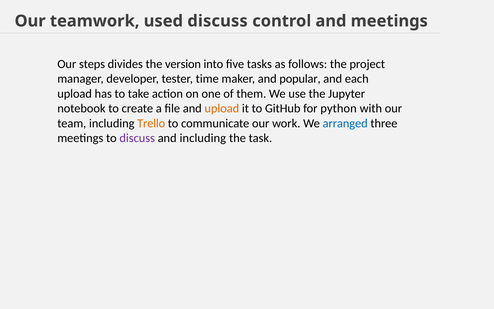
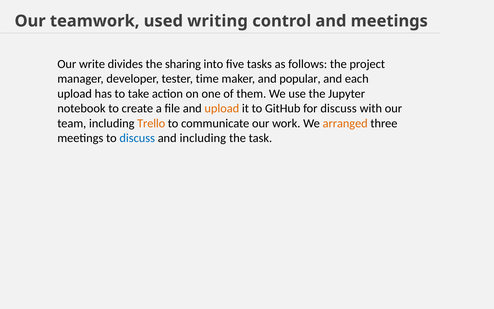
used discuss: discuss -> writing
steps: steps -> write
version: version -> sharing
for python: python -> discuss
arranged colour: blue -> orange
discuss at (137, 138) colour: purple -> blue
